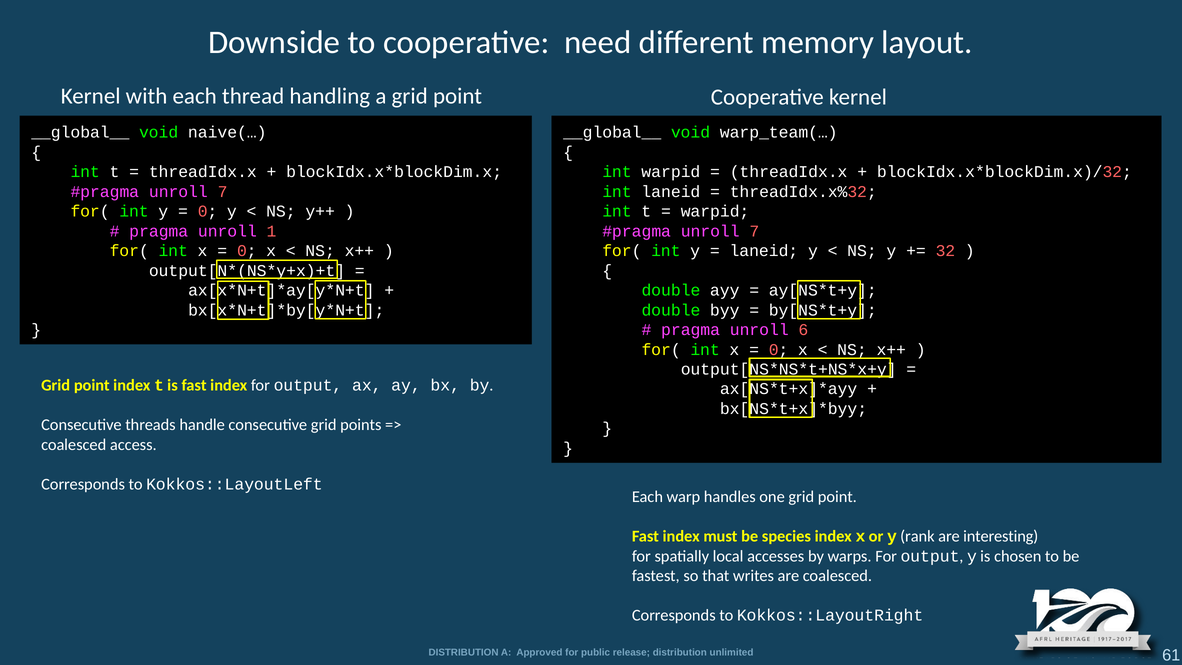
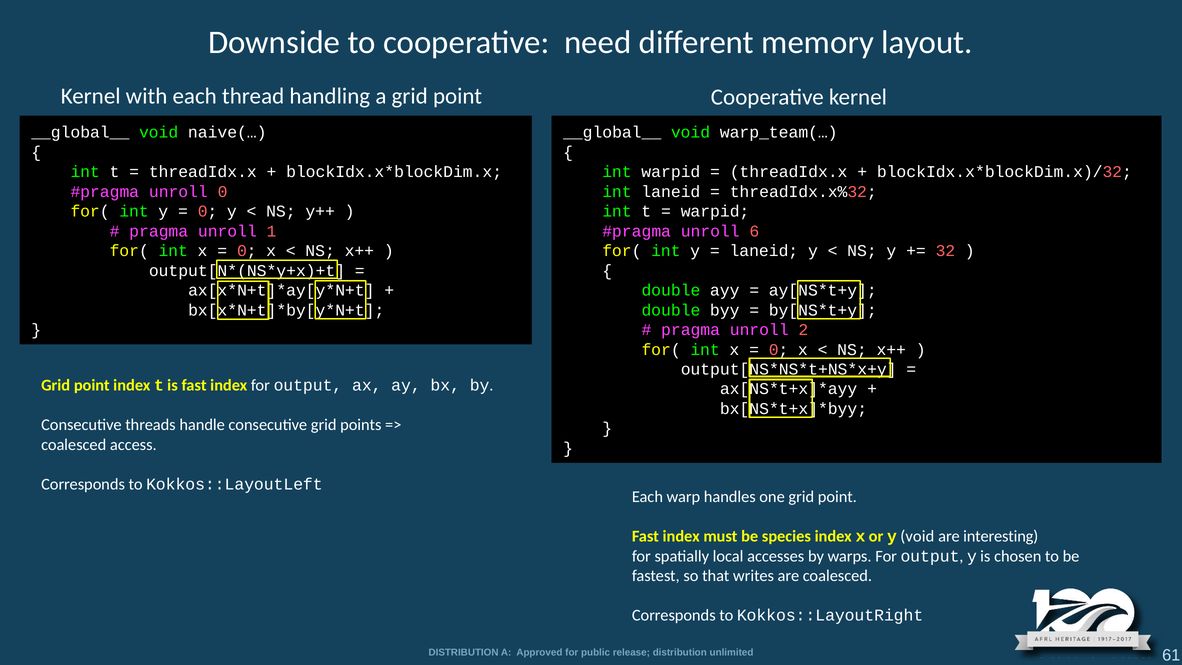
7 at (223, 192): 7 -> 0
7 at (754, 231): 7 -> 6
6: 6 -> 2
y rank: rank -> void
